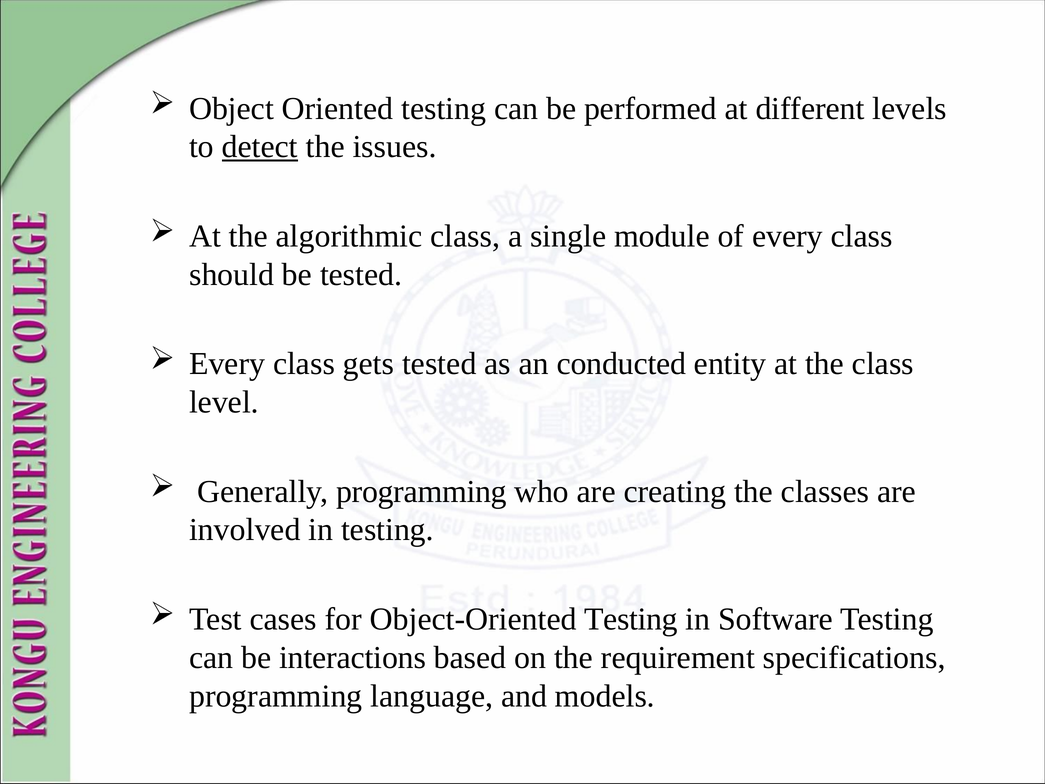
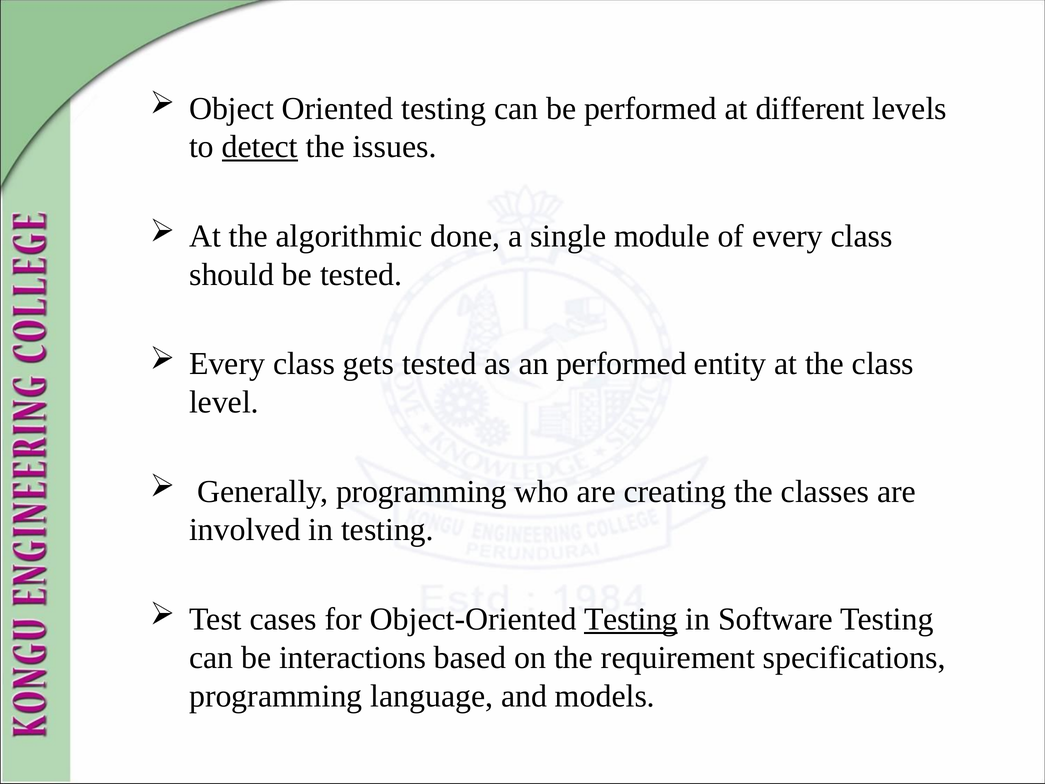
algorithmic class: class -> done
an conducted: conducted -> performed
Testing at (631, 619) underline: none -> present
